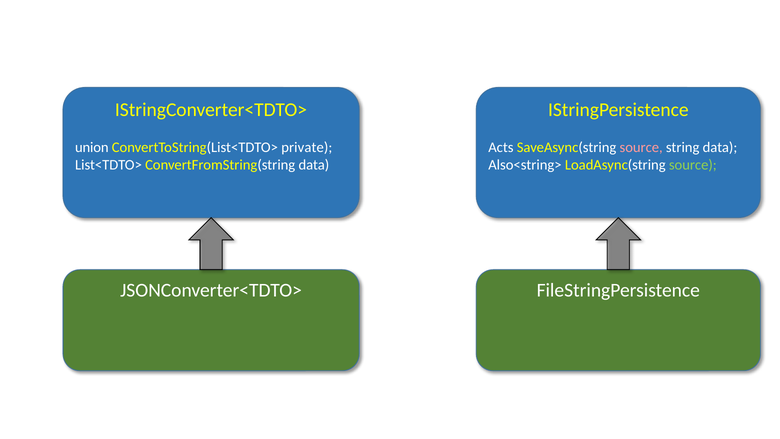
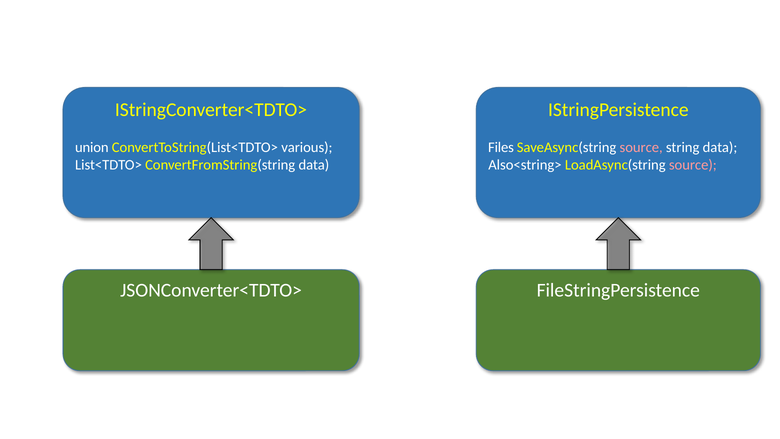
private: private -> various
Acts: Acts -> Files
source at (693, 165) colour: light green -> pink
